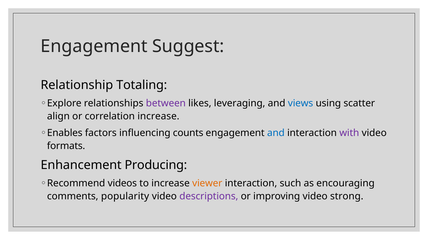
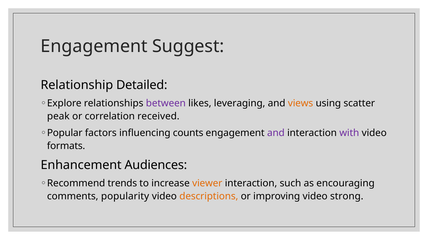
Totaling: Totaling -> Detailed
views colour: blue -> orange
align: align -> peak
correlation increase: increase -> received
Enables: Enables -> Popular
and at (276, 134) colour: blue -> purple
Producing: Producing -> Audiences
videos: videos -> trends
descriptions colour: purple -> orange
